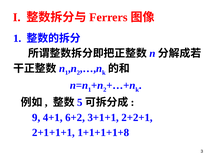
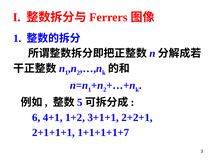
9: 9 -> 6
6+2: 6+2 -> 1+2
1+1+1+1+8: 1+1+1+1+8 -> 1+1+1+1+7
